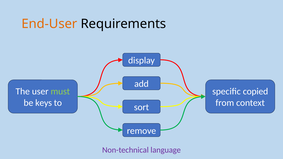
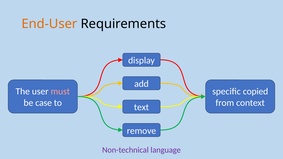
must colour: light green -> pink
keys: keys -> case
sort: sort -> text
